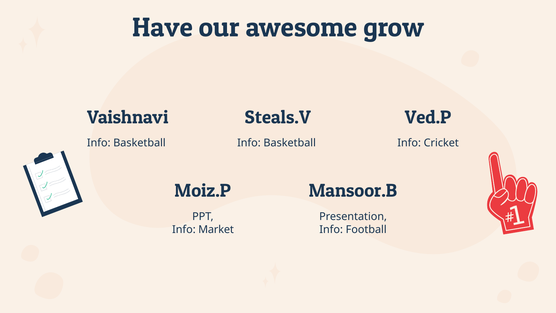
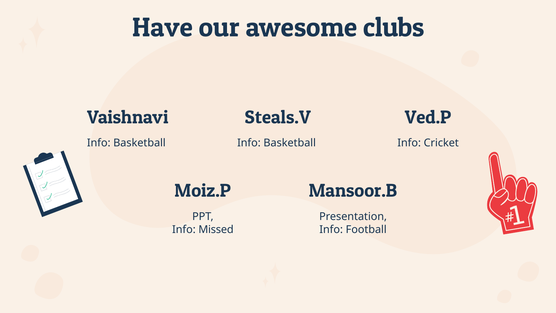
grow: grow -> clubs
Market: Market -> Missed
